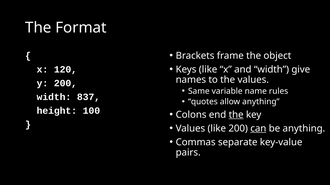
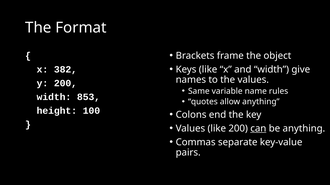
120: 120 -> 382
837: 837 -> 853
the at (236, 115) underline: present -> none
